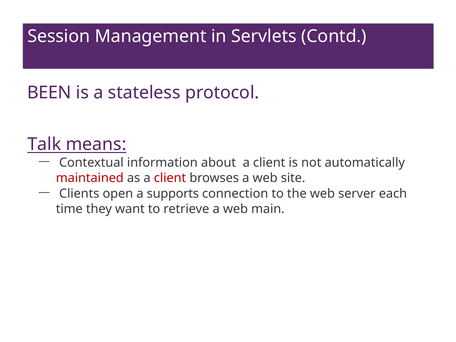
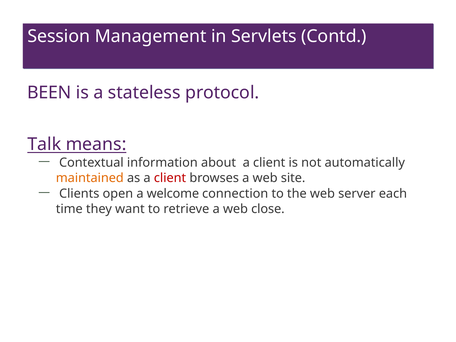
maintained colour: red -> orange
supports: supports -> welcome
main: main -> close
